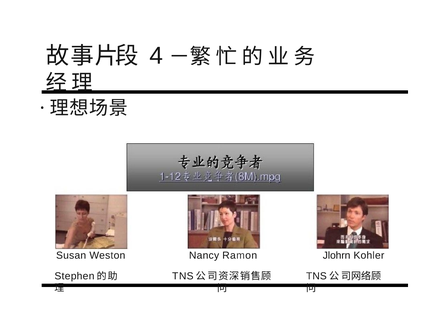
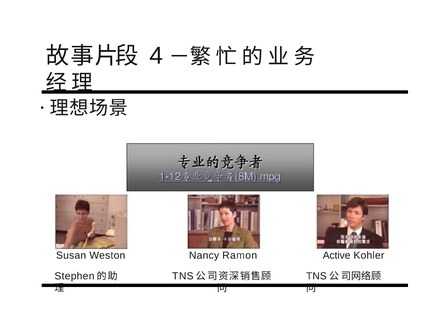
Jlohrn: Jlohrn -> Active
